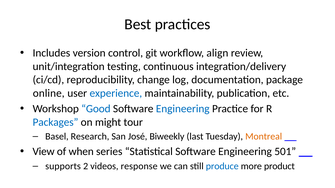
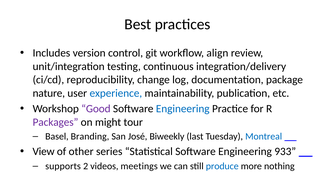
online: online -> nature
Good colour: blue -> purple
Packages colour: blue -> purple
Research: Research -> Branding
Montreal colour: orange -> blue
when: when -> other
501: 501 -> 933
response: response -> meetings
product: product -> nothing
